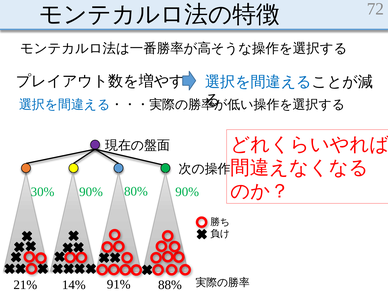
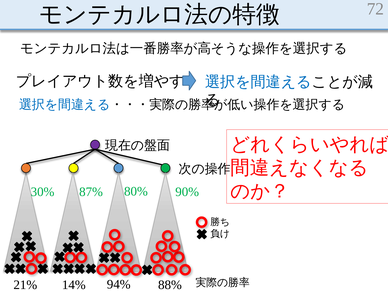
30% 90%: 90% -> 87%
91%: 91% -> 94%
